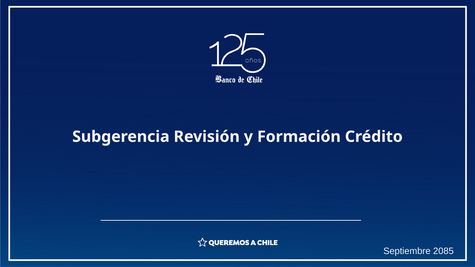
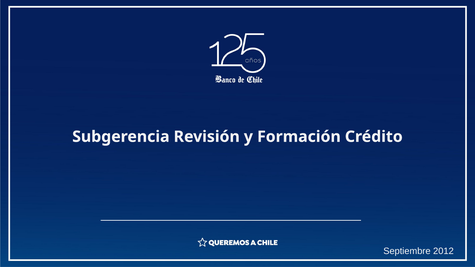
2085: 2085 -> 2012
